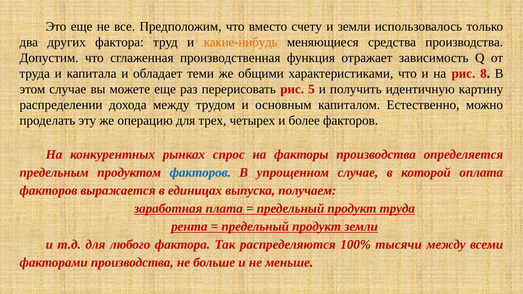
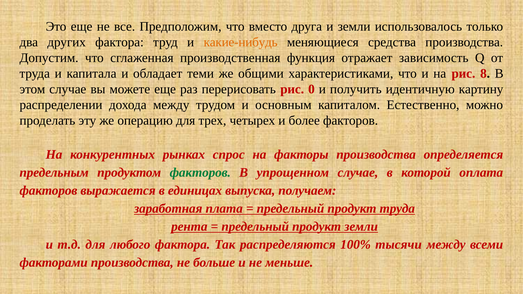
счету: счету -> друга
5: 5 -> 0
факторов at (200, 173) colour: blue -> green
